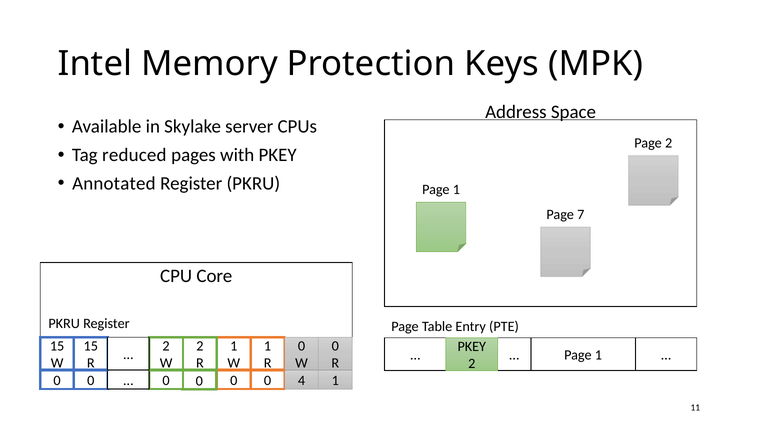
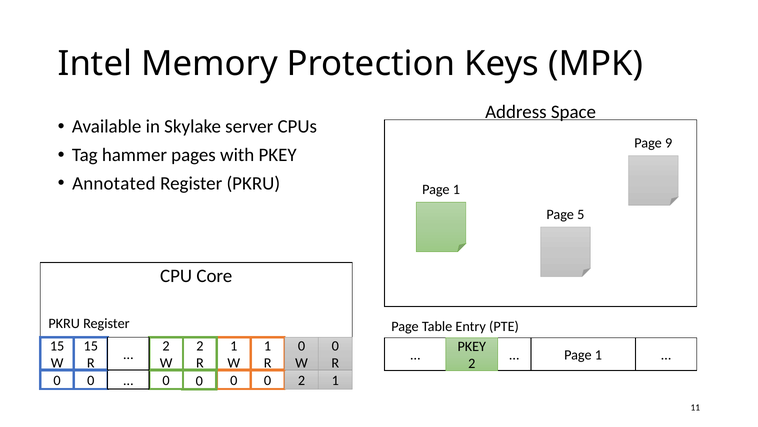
Page 2: 2 -> 9
reduced: reduced -> hammer
7: 7 -> 5
0 4: 4 -> 2
